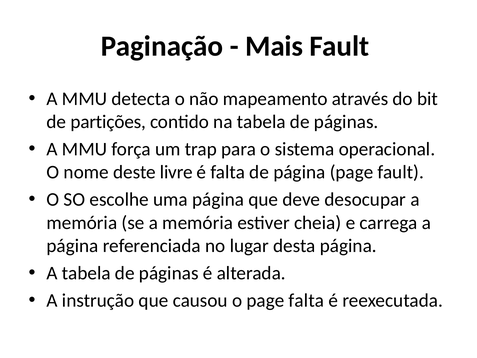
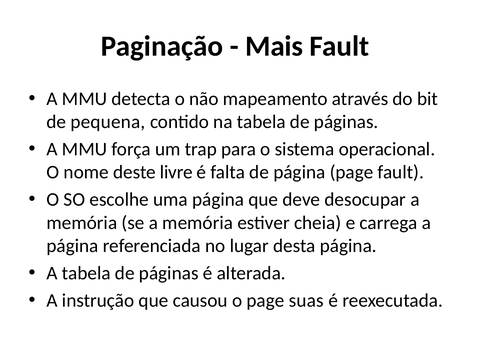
partições: partições -> pequena
page falta: falta -> suas
